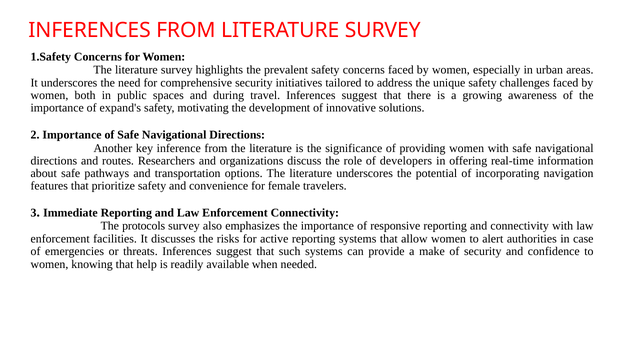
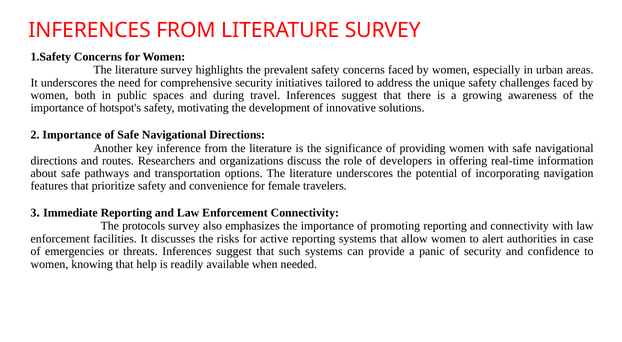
expand's: expand's -> hotspot's
responsive: responsive -> promoting
make: make -> panic
